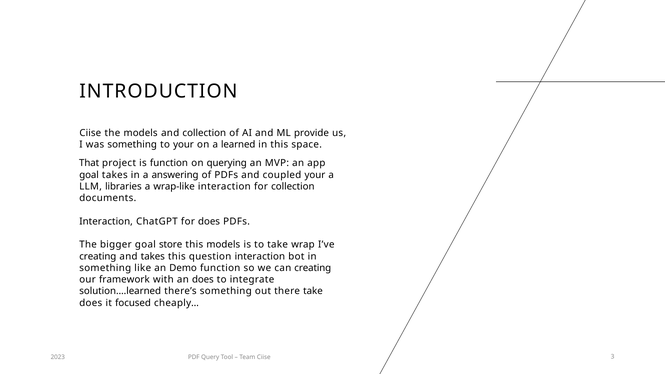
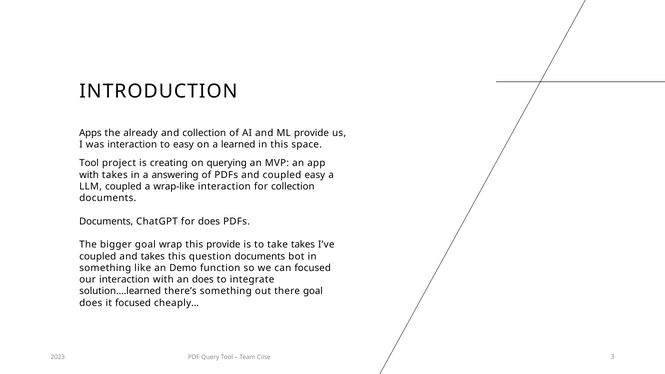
Ciise at (90, 133): Ciise -> Apps
the models: models -> already
was something: something -> interaction
to your: your -> easy
That at (89, 163): That -> Tool
is function: function -> creating
goal at (89, 175): goal -> with
coupled your: your -> easy
LLM libraries: libraries -> coupled
Interaction at (106, 221): Interaction -> Documents
store: store -> wrap
this models: models -> provide
take wrap: wrap -> takes
creating at (98, 256): creating -> coupled
question interaction: interaction -> documents
can creating: creating -> focused
our framework: framework -> interaction
there take: take -> goal
